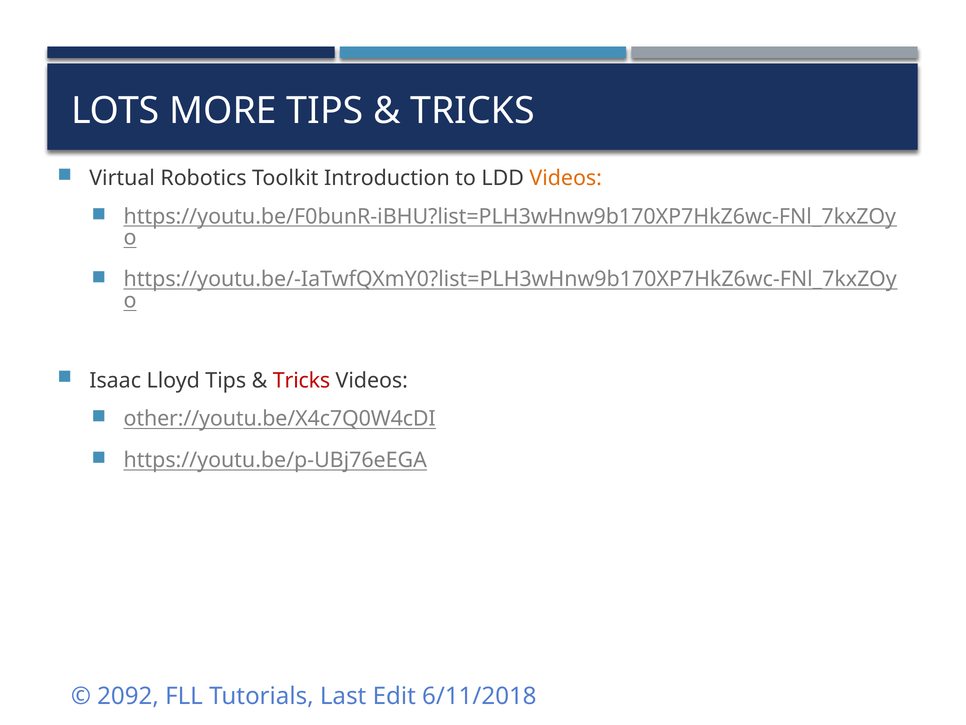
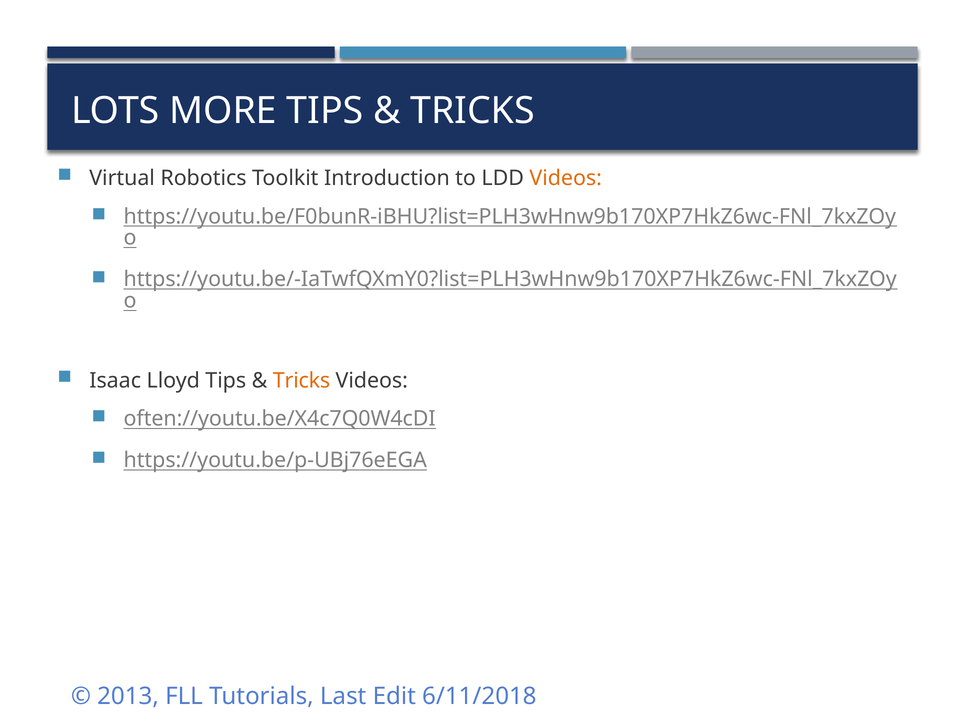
Tricks at (302, 380) colour: red -> orange
other://youtu.be/X4c7Q0W4cDI: other://youtu.be/X4c7Q0W4cDI -> often://youtu.be/X4c7Q0W4cDI
2092: 2092 -> 2013
